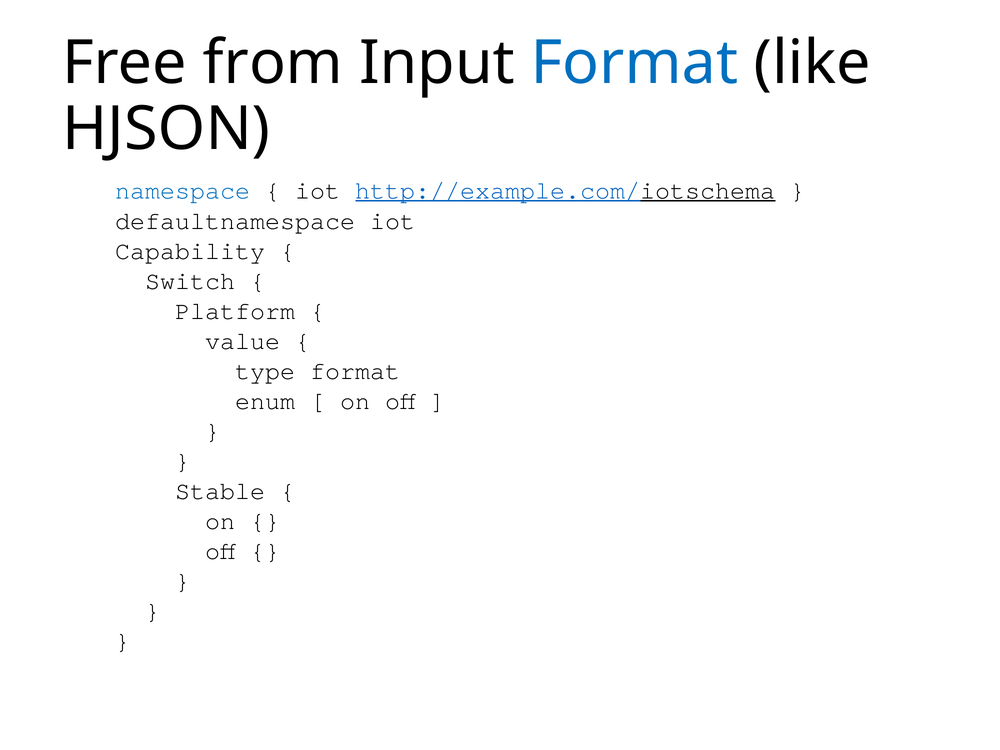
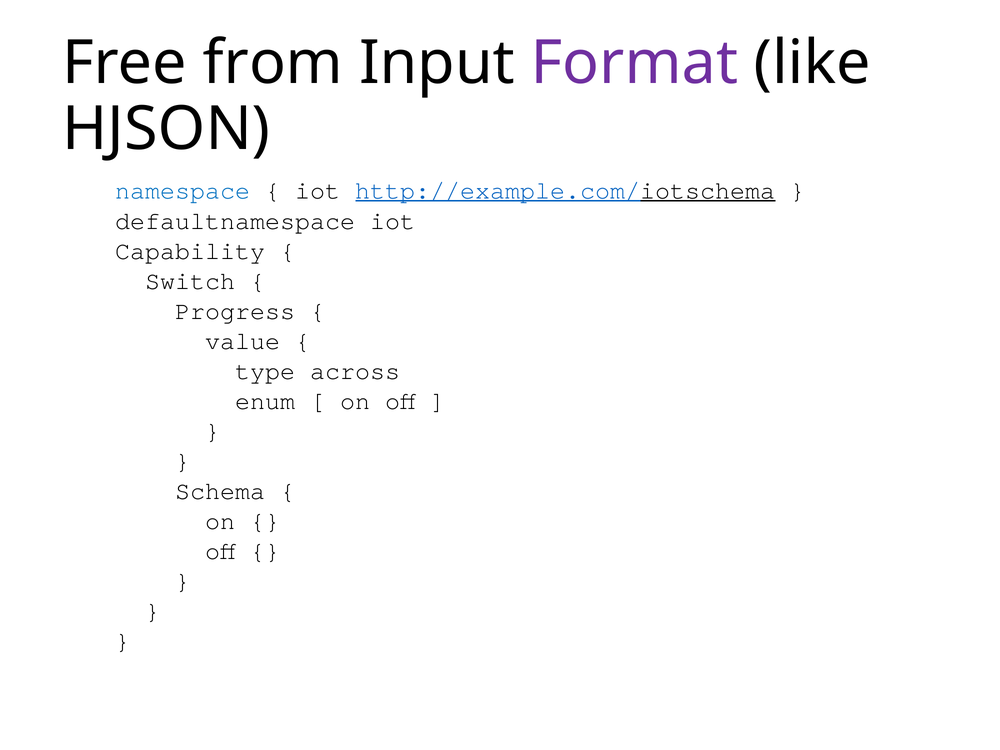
Format at (634, 63) colour: blue -> purple
Platform: Platform -> Progress
type format: format -> across
Stable: Stable -> Schema
